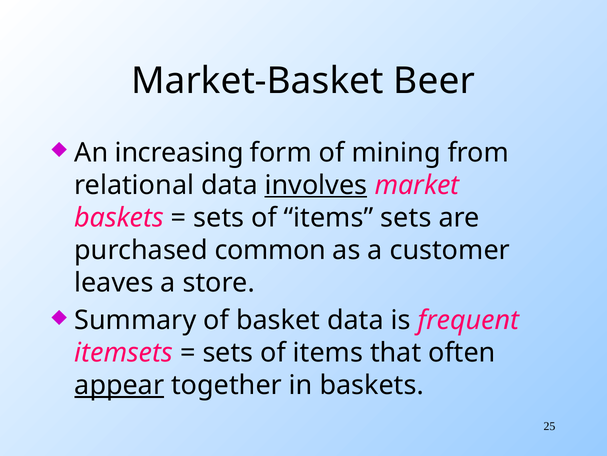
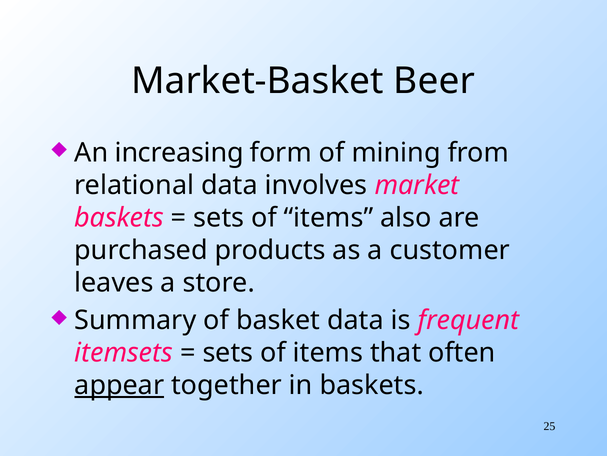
involves underline: present -> none
items sets: sets -> also
common: common -> products
